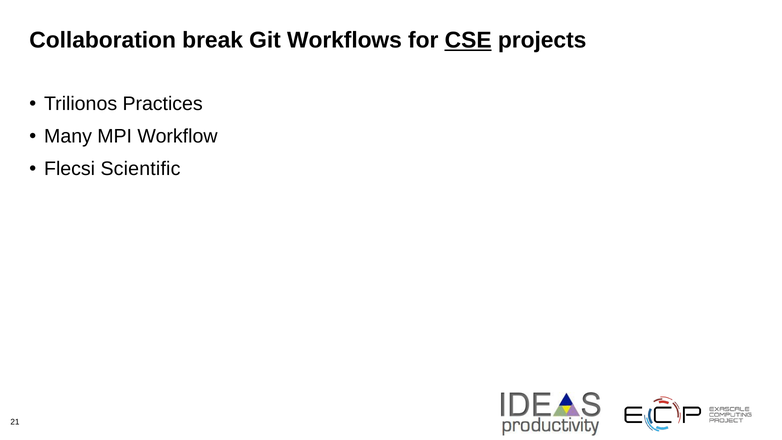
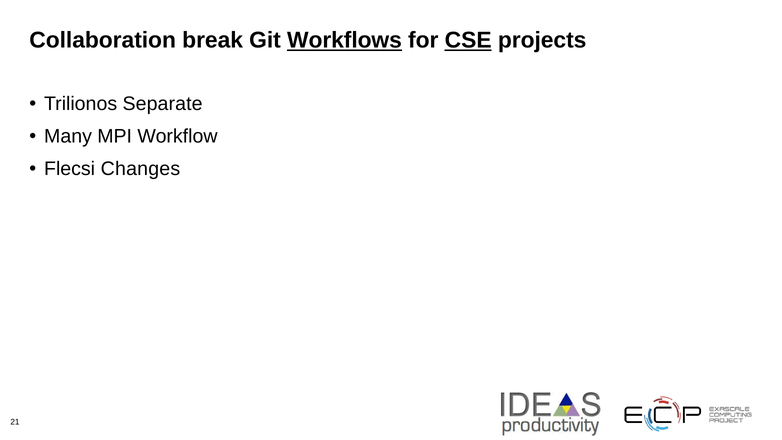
Workflows underline: none -> present
Practices: Practices -> Separate
Scientific: Scientific -> Changes
